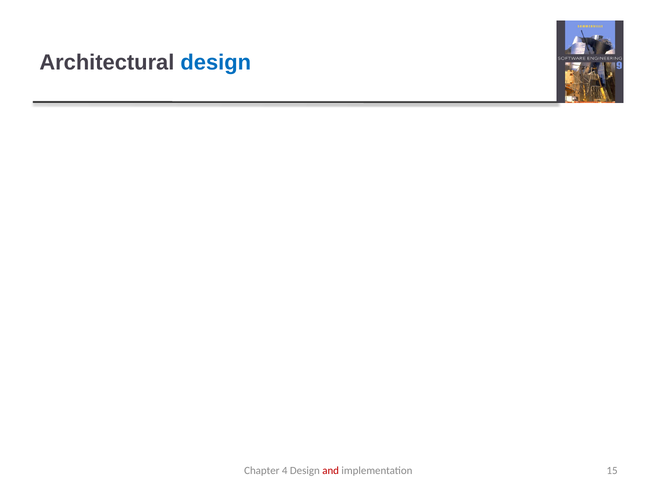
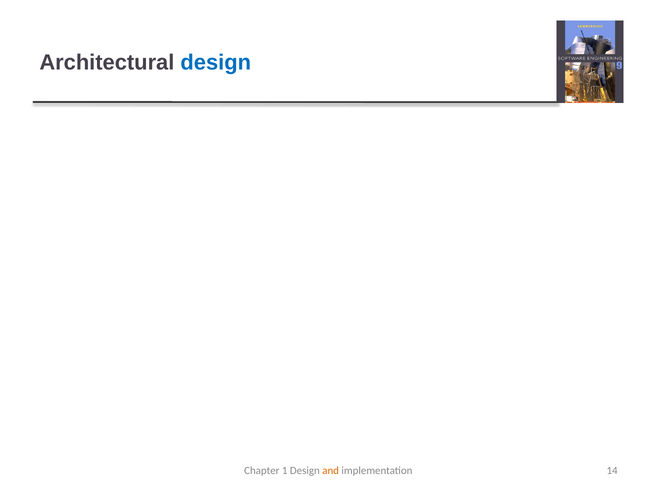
4: 4 -> 1
and at (331, 470) colour: red -> orange
15: 15 -> 14
